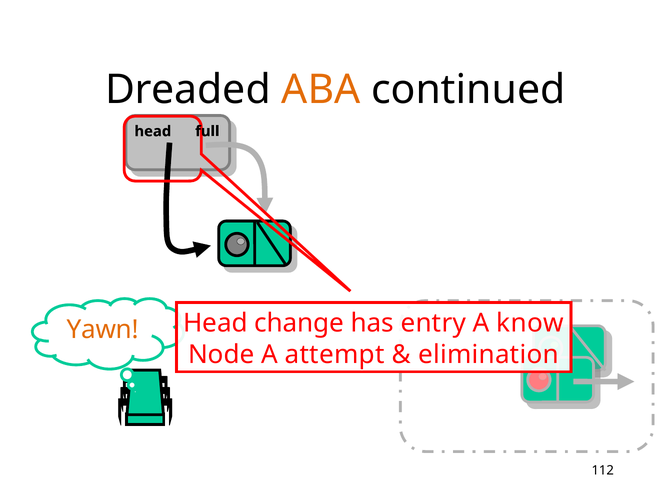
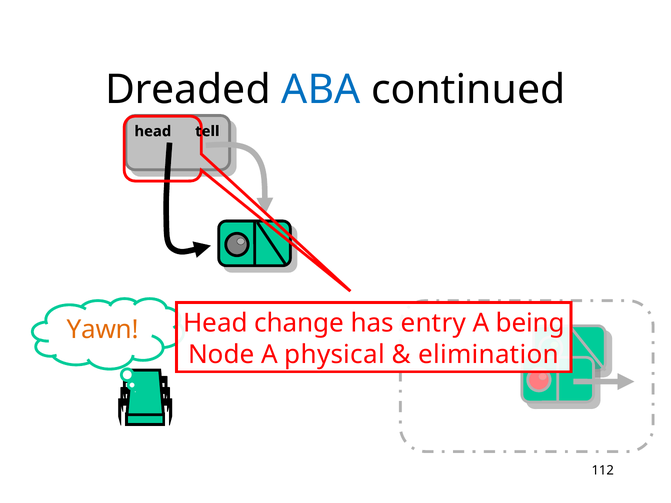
ABA colour: orange -> blue
full: full -> tell
know: know -> being
attempt: attempt -> physical
